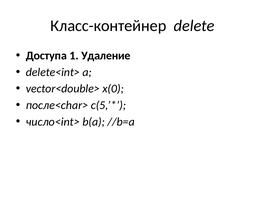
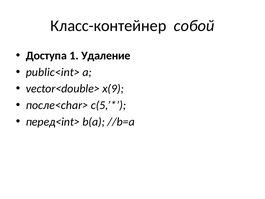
delete: delete -> собой
delete<int>: delete<int> -> public<int>
x(0: x(0 -> x(9
число<int>: число<int> -> перед<int>
